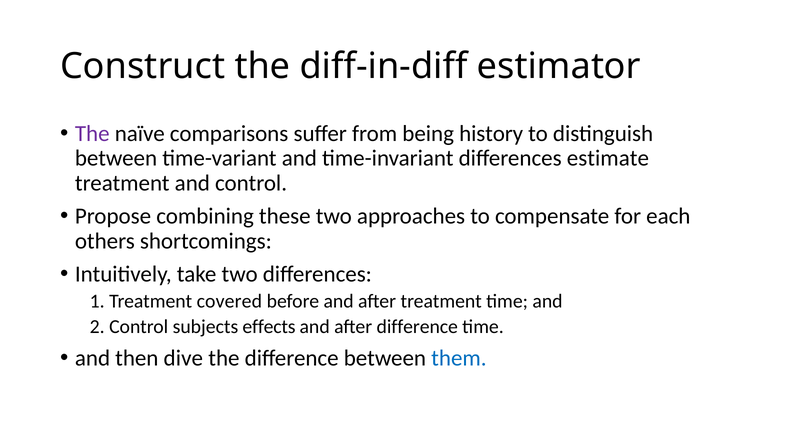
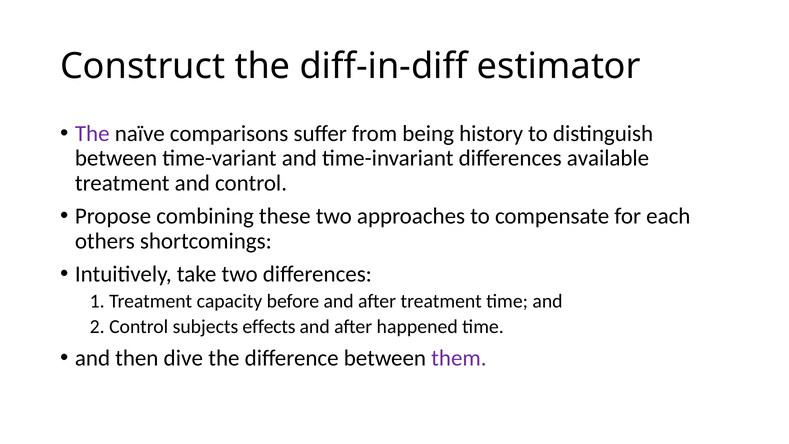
estimate: estimate -> available
covered: covered -> capacity
after difference: difference -> happened
them colour: blue -> purple
